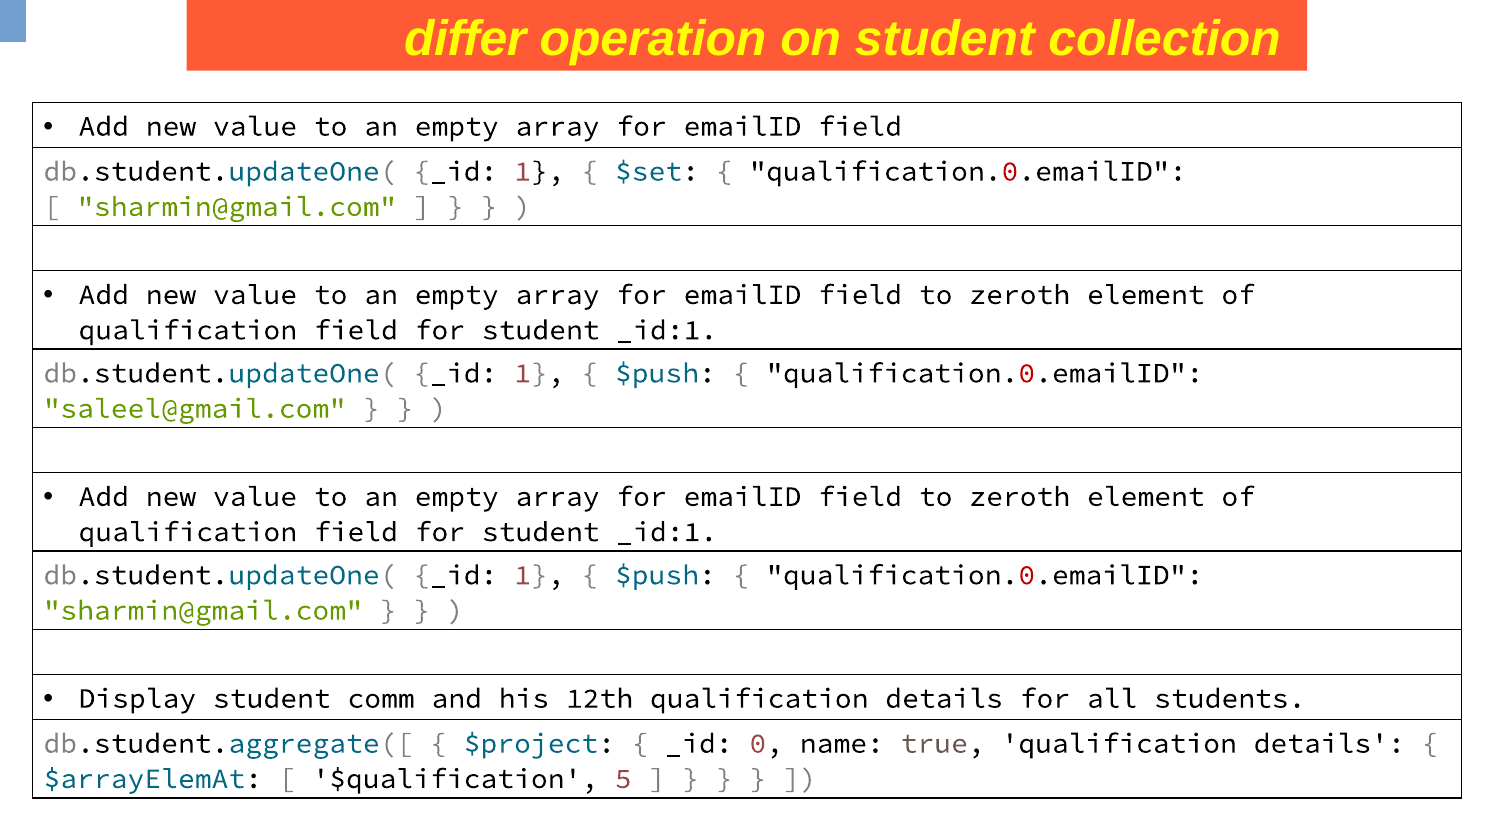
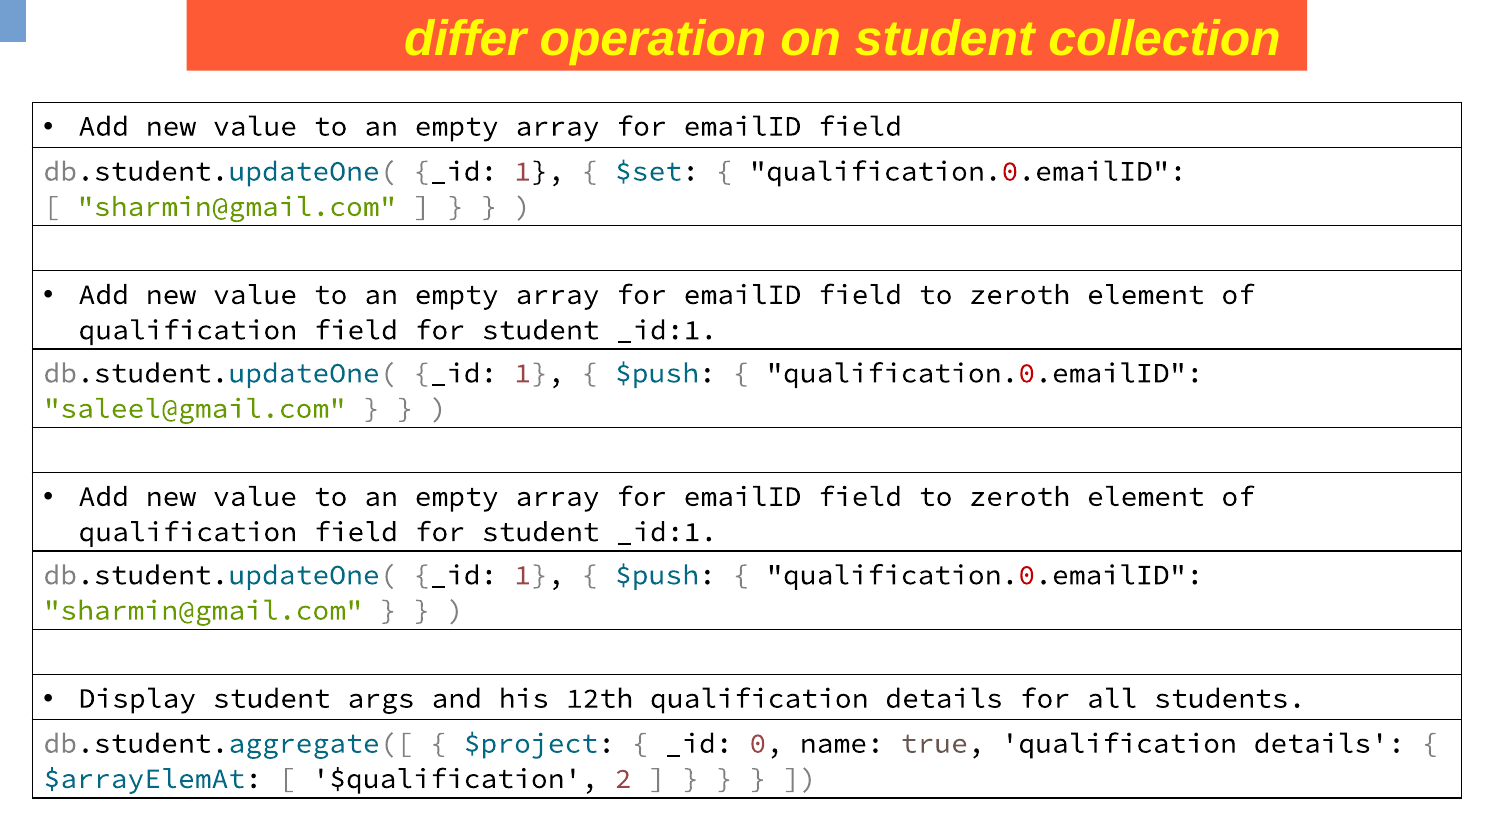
comm: comm -> args
5: 5 -> 2
